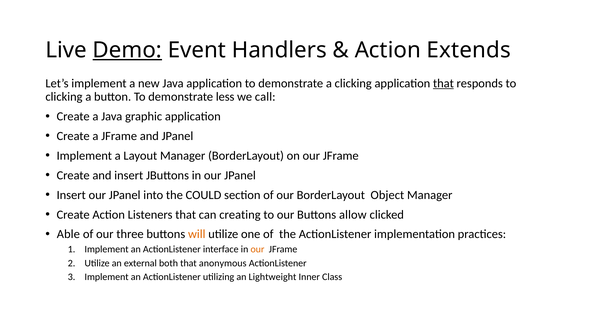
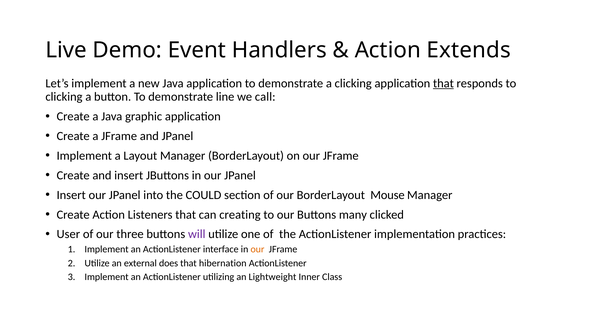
Demo underline: present -> none
less: less -> line
Object: Object -> Mouse
allow: allow -> many
Able: Able -> User
will colour: orange -> purple
both: both -> does
anonymous: anonymous -> hibernation
